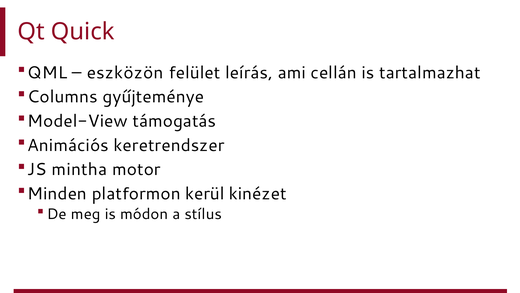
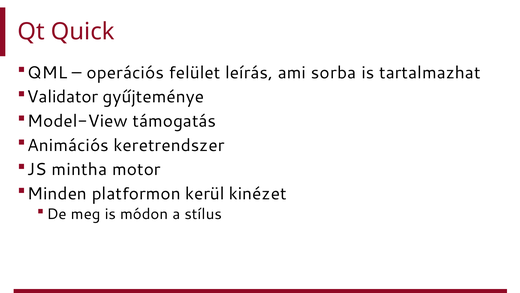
eszközön: eszközön -> operációs
cellán: cellán -> sorba
Columns: Columns -> Validator
